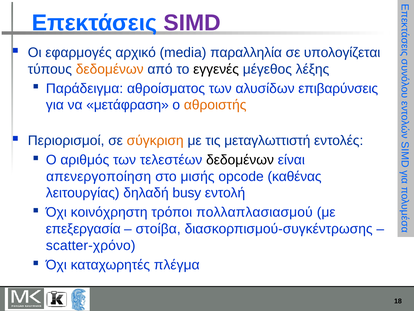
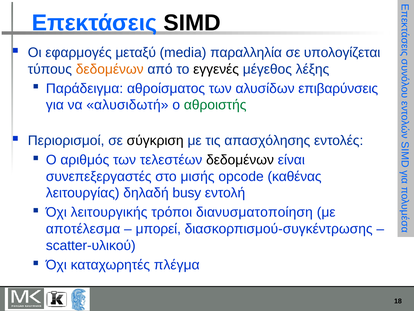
SIMD colour: purple -> black
αρχικό: αρχικό -> μεταξύ
μετάφραση: μετάφραση -> αλυσιδωτή
αθροιστής colour: orange -> green
σύγκριση colour: orange -> black
μεταγλωττιστή: μεταγλωττιστή -> απασχόλησης
απενεργοποίηση: απενεργοποίηση -> συνεπεξεργαστές
κοινόχρηστη: κοινόχρηστη -> λειτουργικής
πολλαπλασιασμού: πολλαπλασιασμού -> διανυσματοποίηση
επεξεργασία: επεξεργασία -> αποτέλεσμα
στοίβα: στοίβα -> μπορεί
scatter-χρόνο: scatter-χρόνο -> scatter-υλικού
